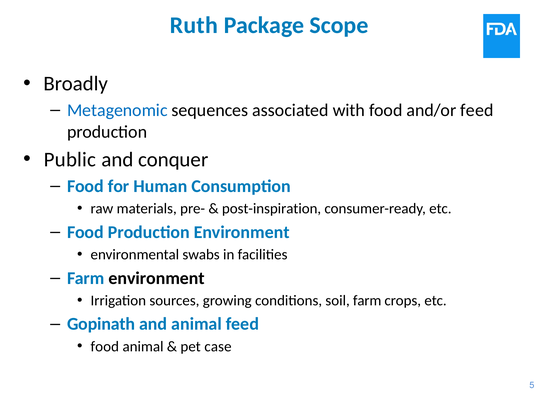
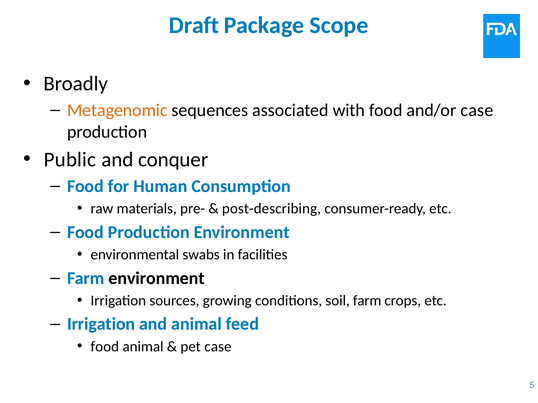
Ruth: Ruth -> Draft
Metagenomic colour: blue -> orange
and/or feed: feed -> case
post-inspiration: post-inspiration -> post-describing
Gopinath at (101, 324): Gopinath -> Irrigation
